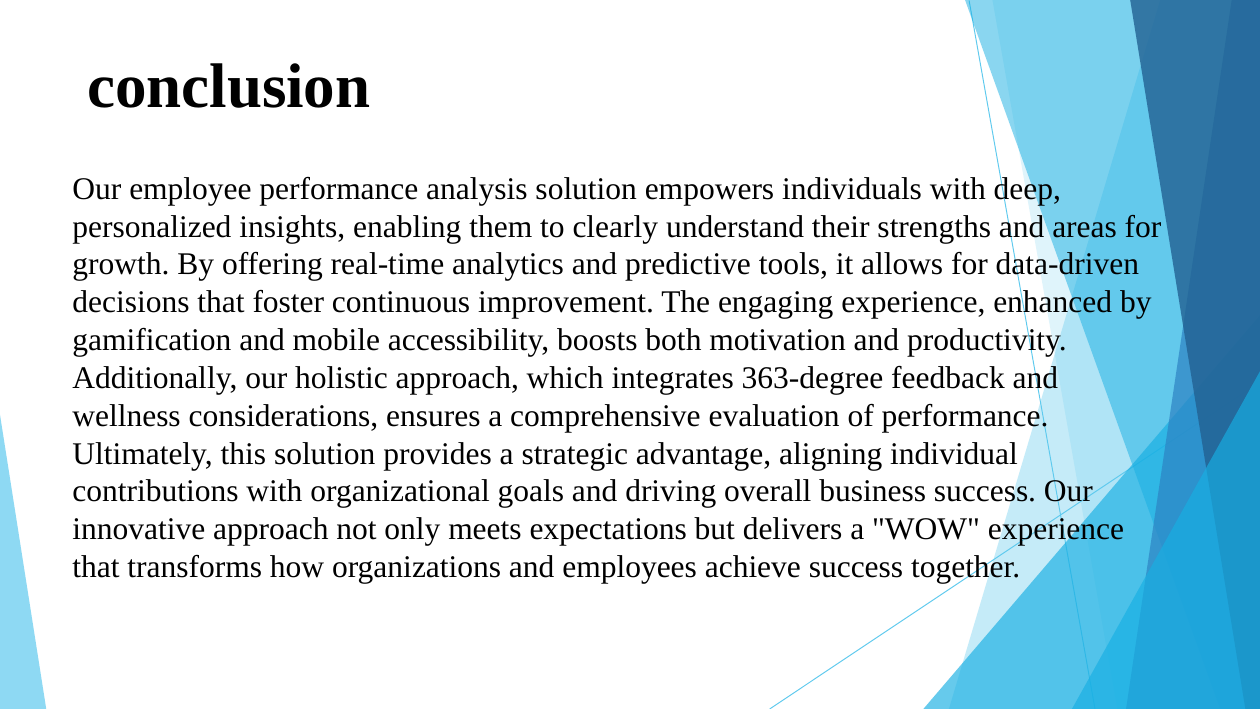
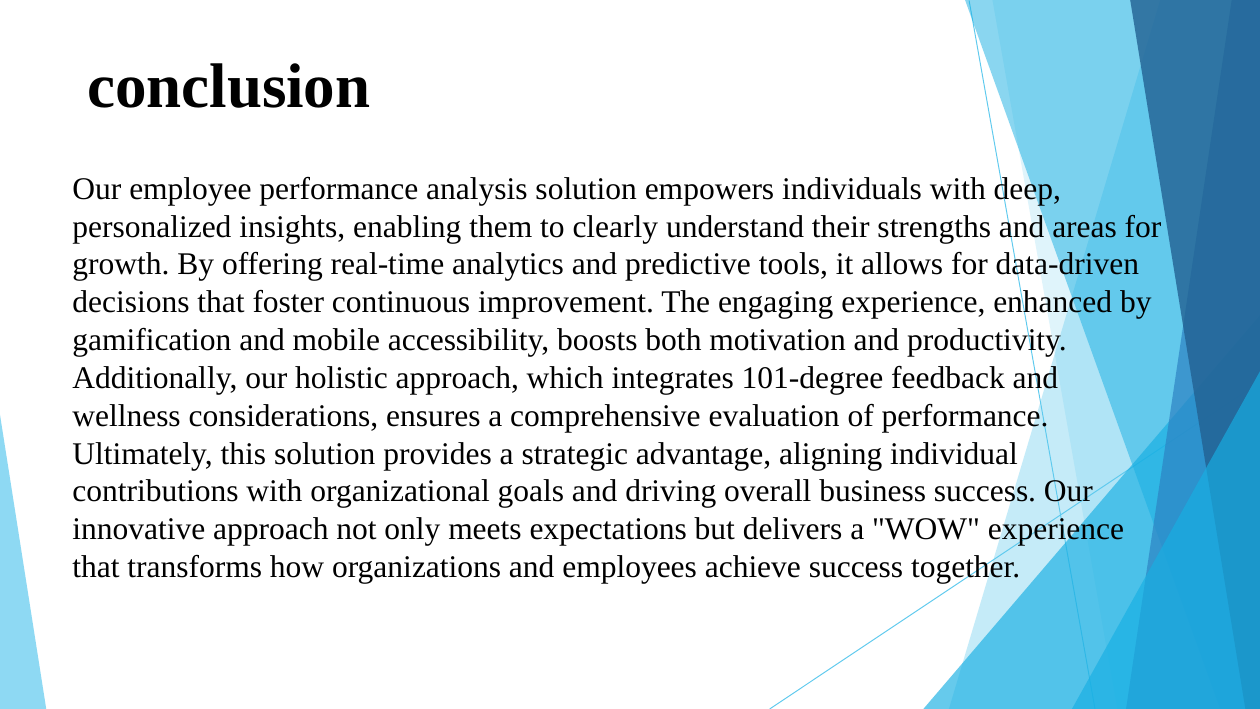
363-degree: 363-degree -> 101-degree
